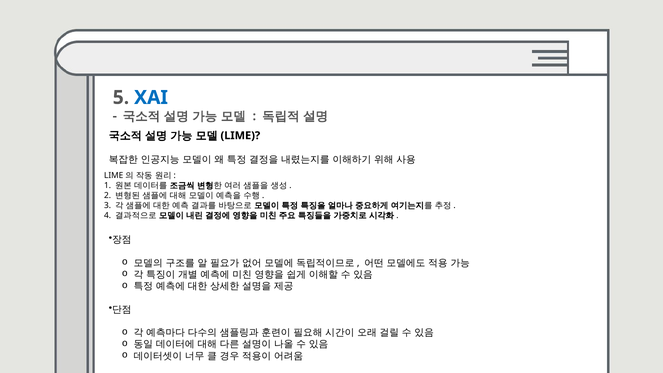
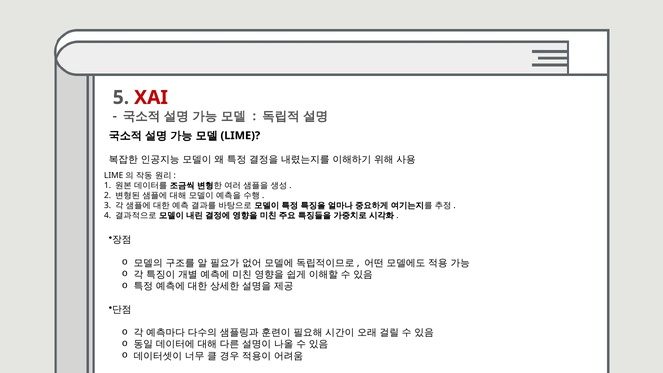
XAI colour: blue -> red
